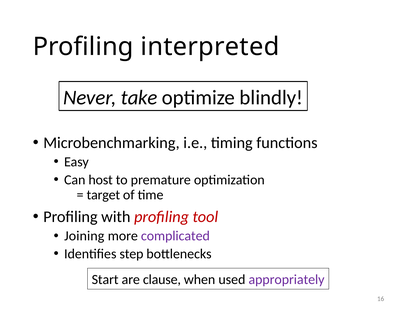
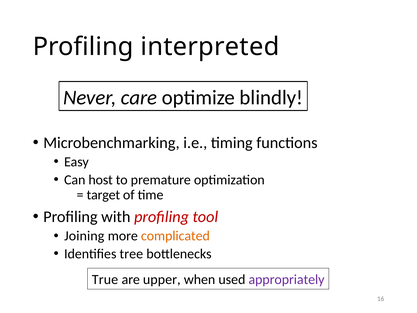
take: take -> care
complicated colour: purple -> orange
step: step -> tree
Start: Start -> True
clause: clause -> upper
